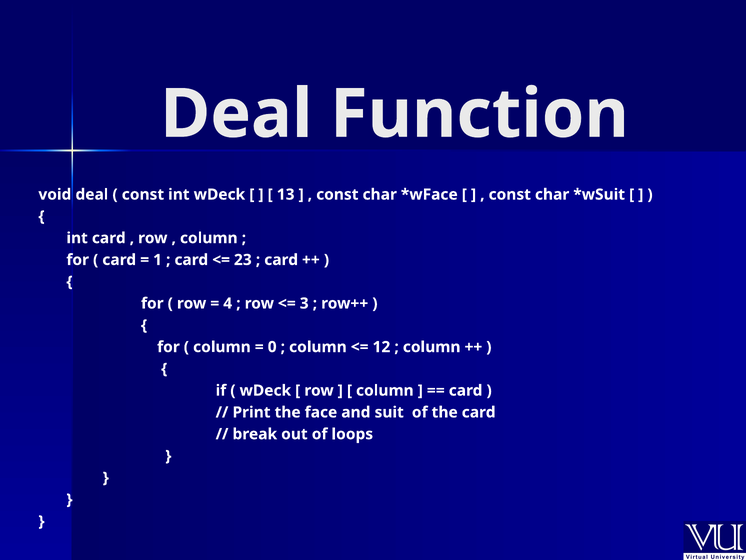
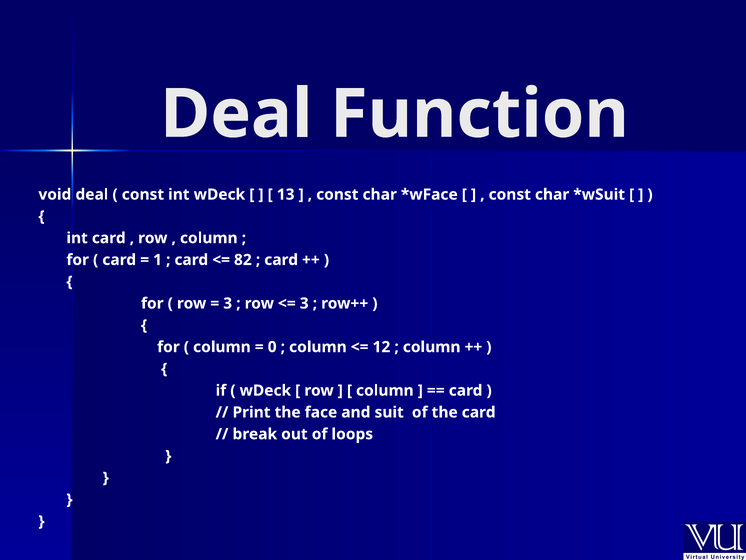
23: 23 -> 82
4 at (228, 303): 4 -> 3
